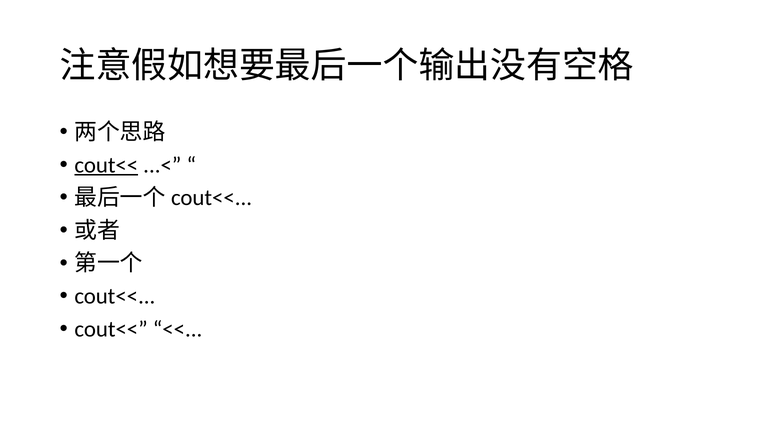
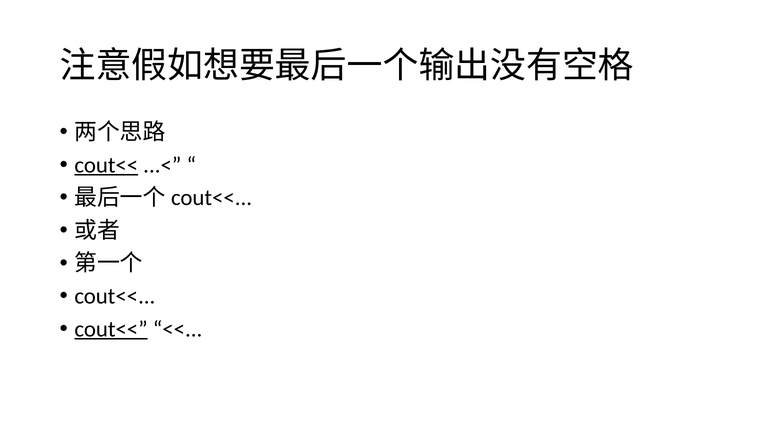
cout<< at (111, 329) underline: none -> present
